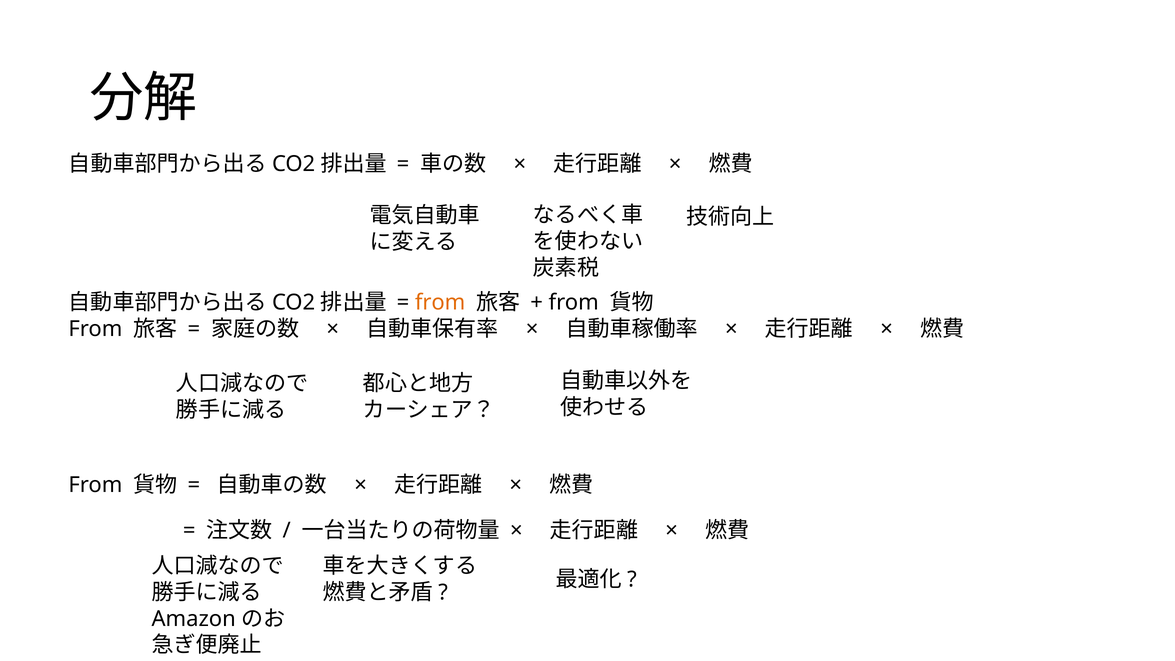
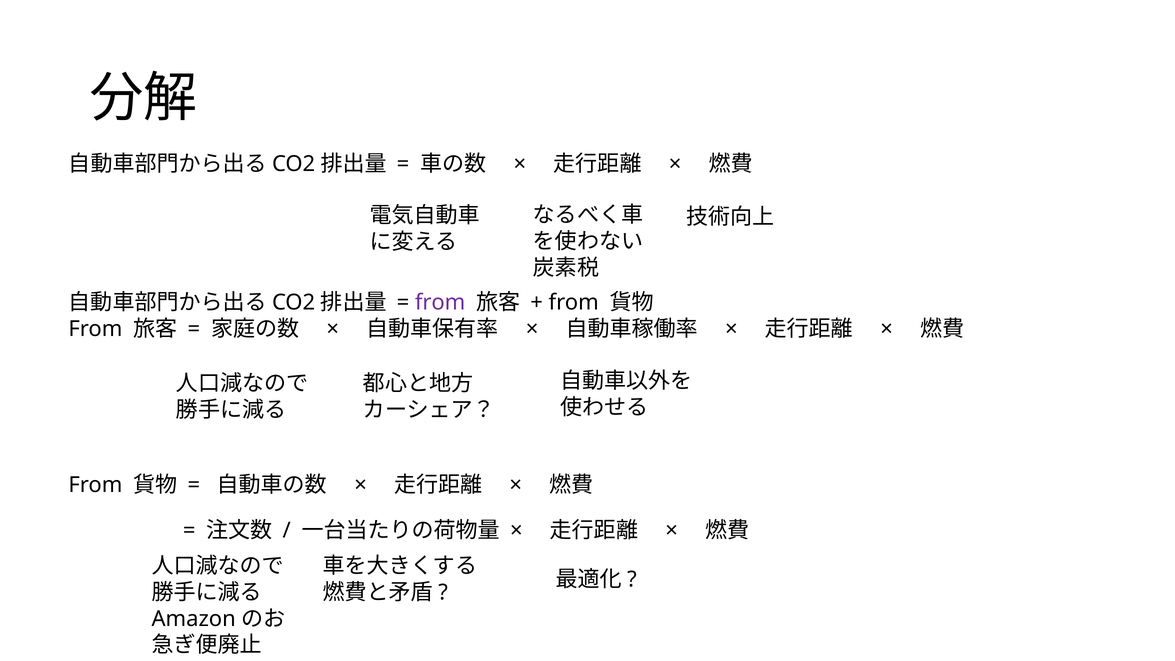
from at (440, 302) colour: orange -> purple
